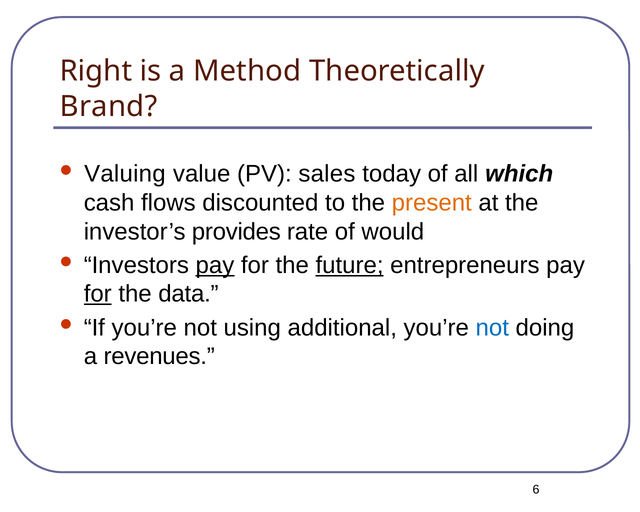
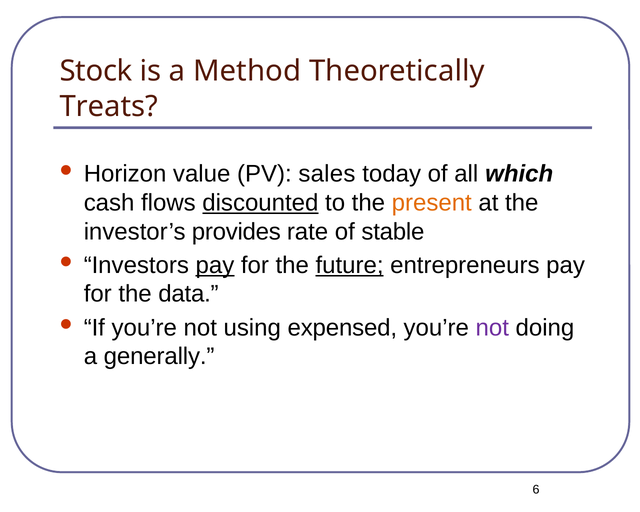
Right: Right -> Stock
Brand: Brand -> Treats
Valuing: Valuing -> Horizon
discounted underline: none -> present
would: would -> stable
for at (98, 294) underline: present -> none
additional: additional -> expensed
not at (492, 328) colour: blue -> purple
revenues: revenues -> generally
